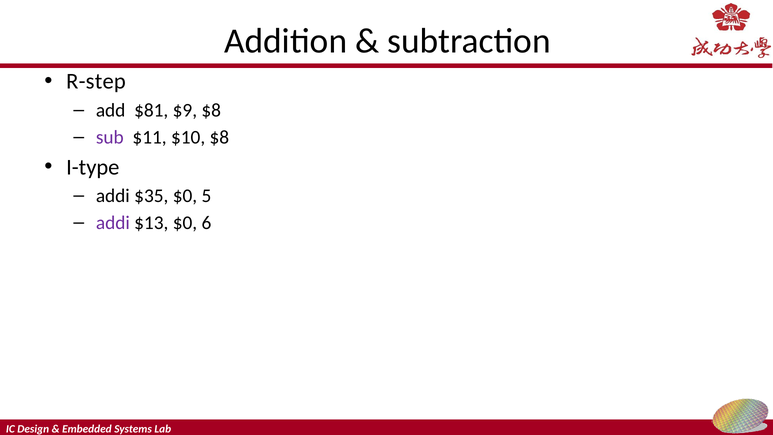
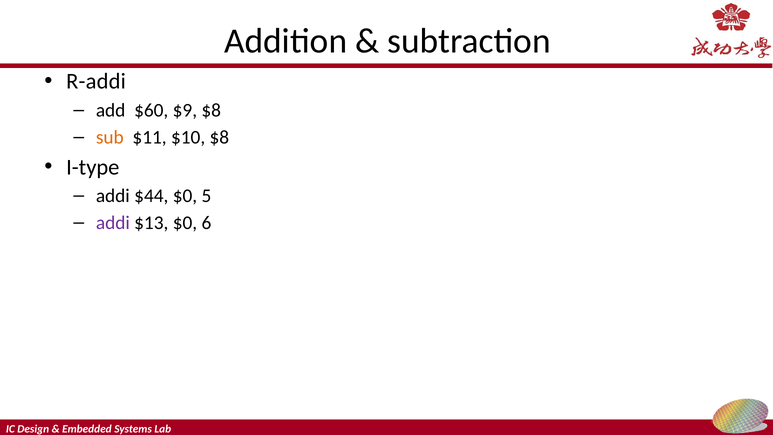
R-step: R-step -> R-addi
$81: $81 -> $60
sub colour: purple -> orange
$35: $35 -> $44
